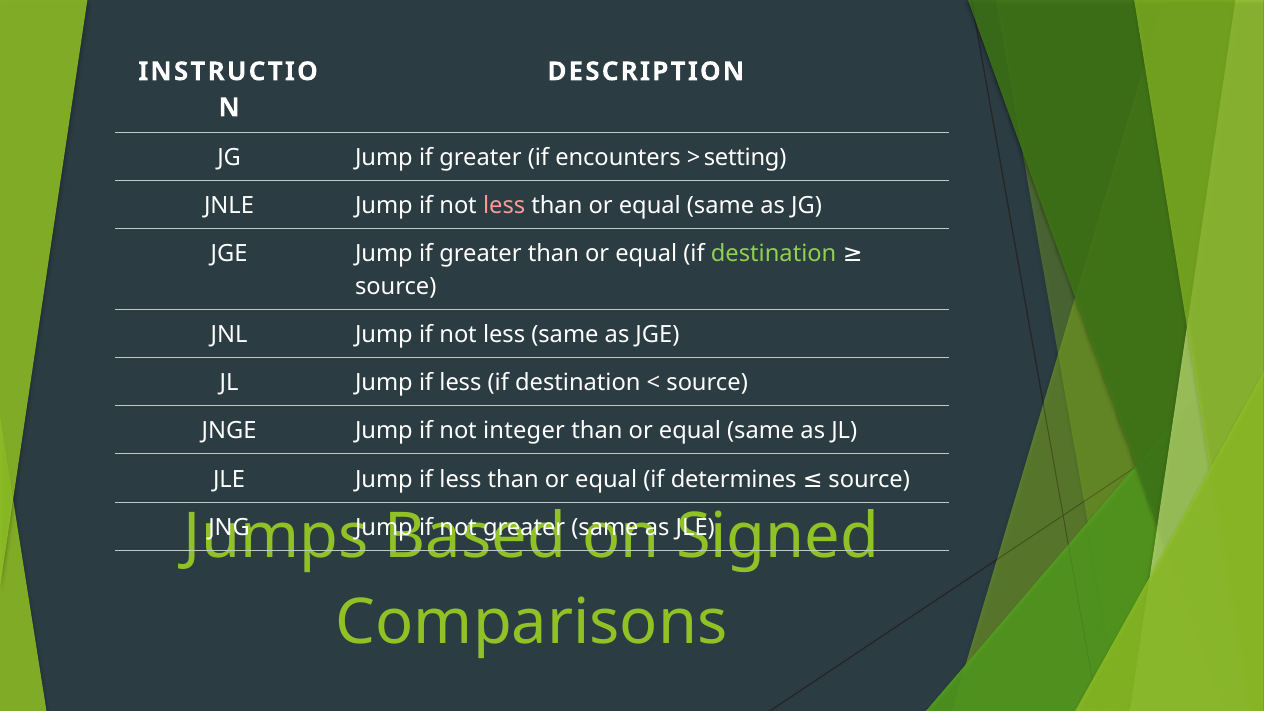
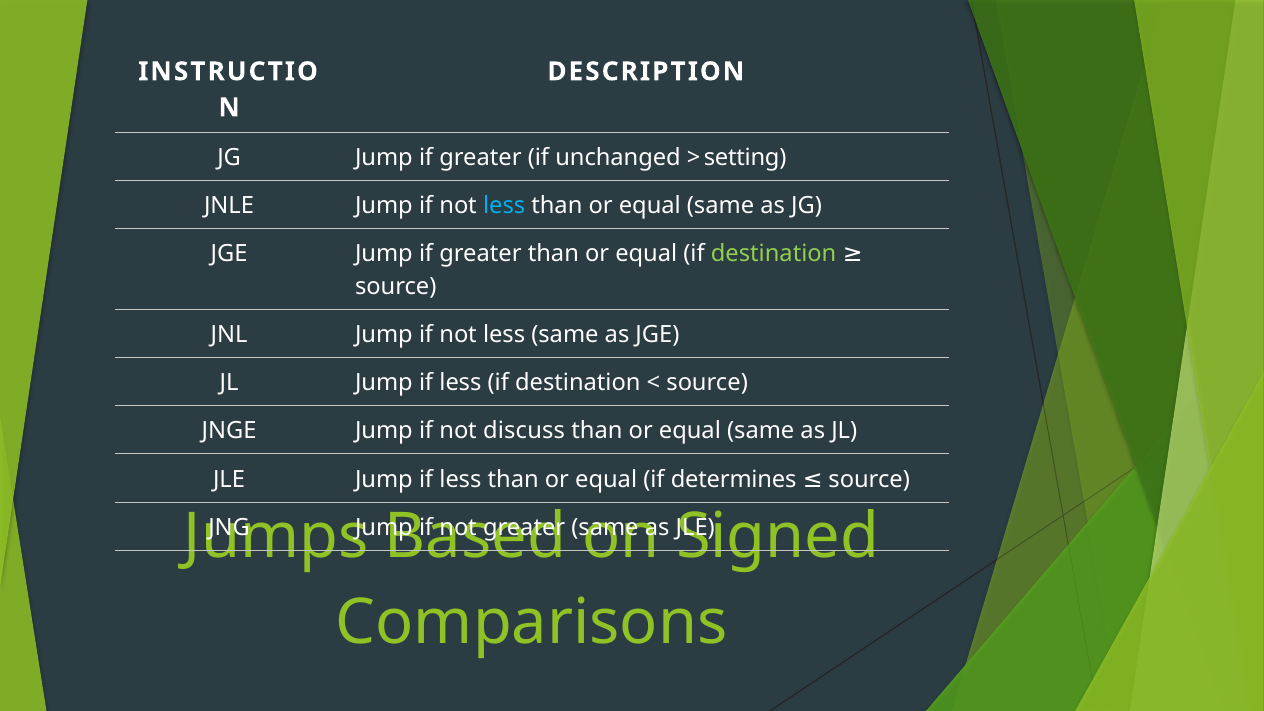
encounters: encounters -> unchanged
less at (504, 206) colour: pink -> light blue
integer: integer -> discuss
